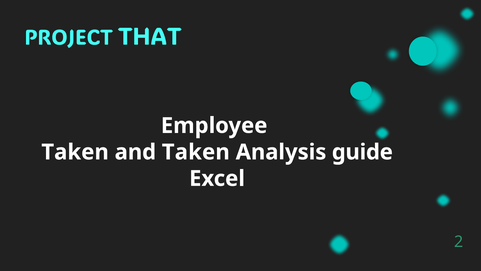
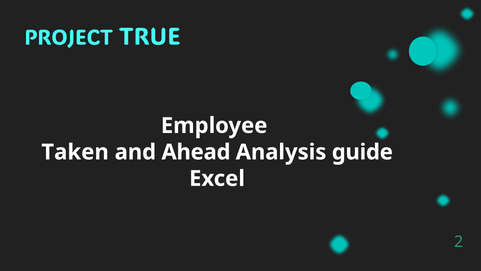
THAT: THAT -> TRUE
and Taken: Taken -> Ahead
